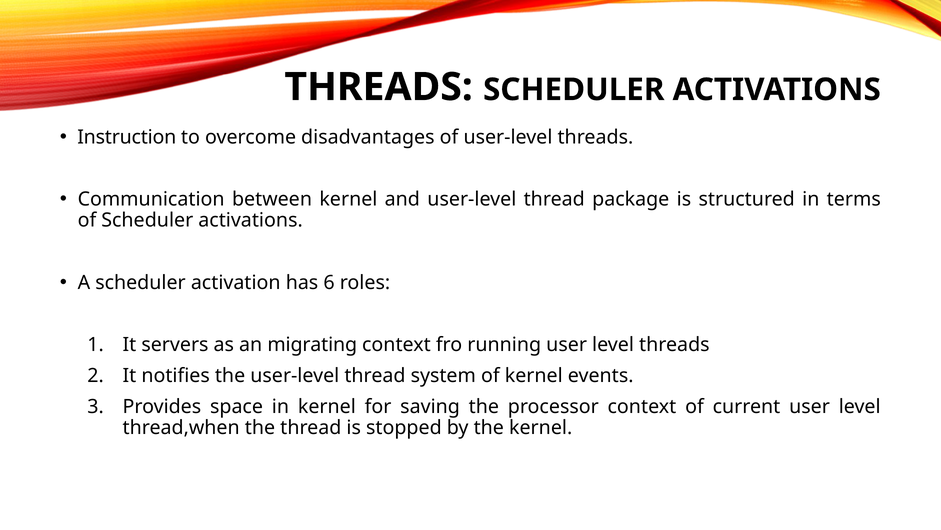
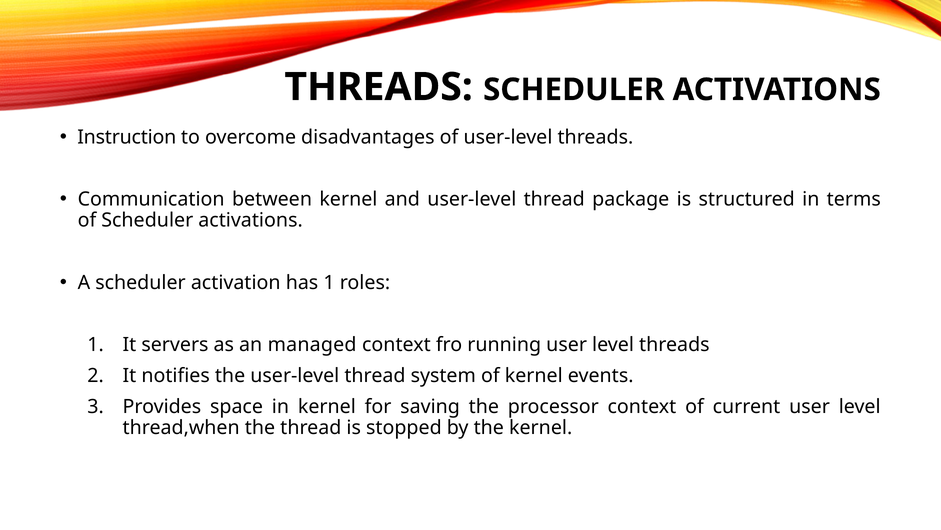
has 6: 6 -> 1
migrating: migrating -> managed
